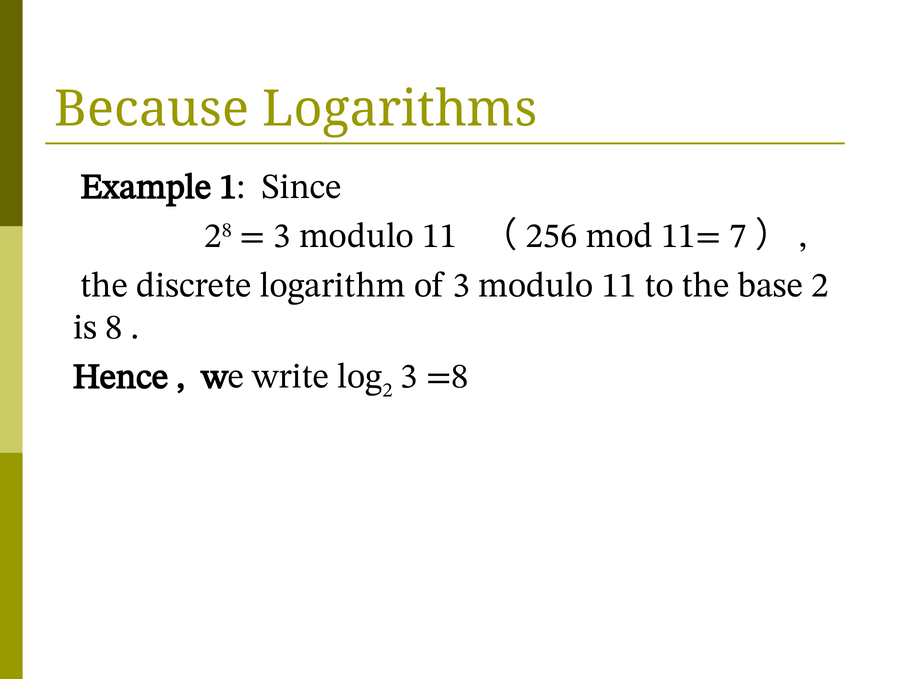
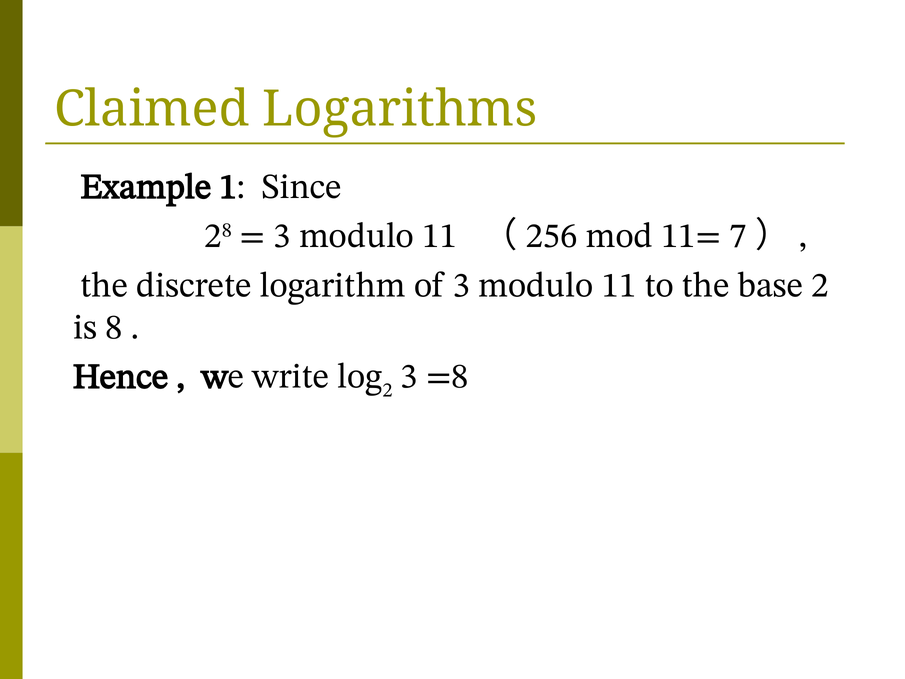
Because: Because -> Claimed
